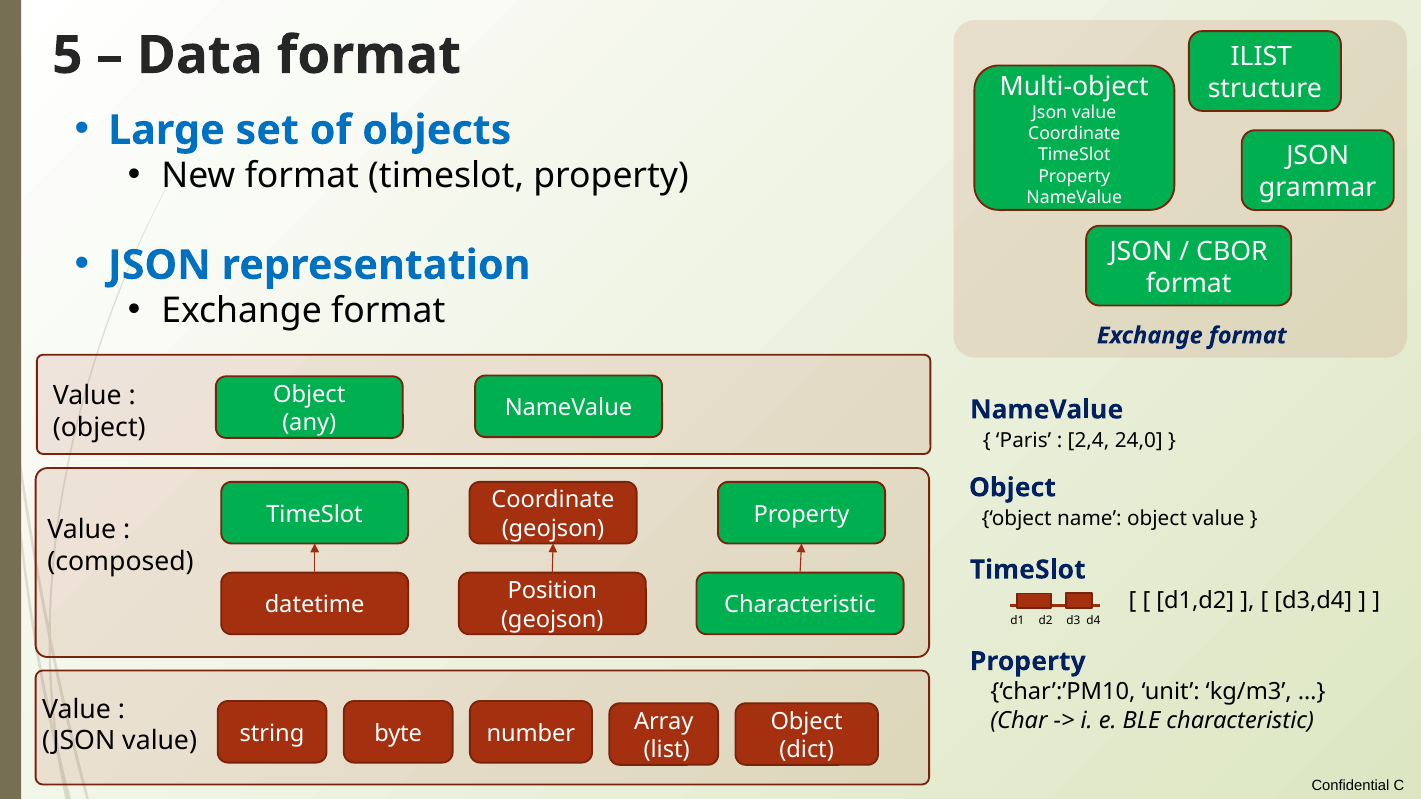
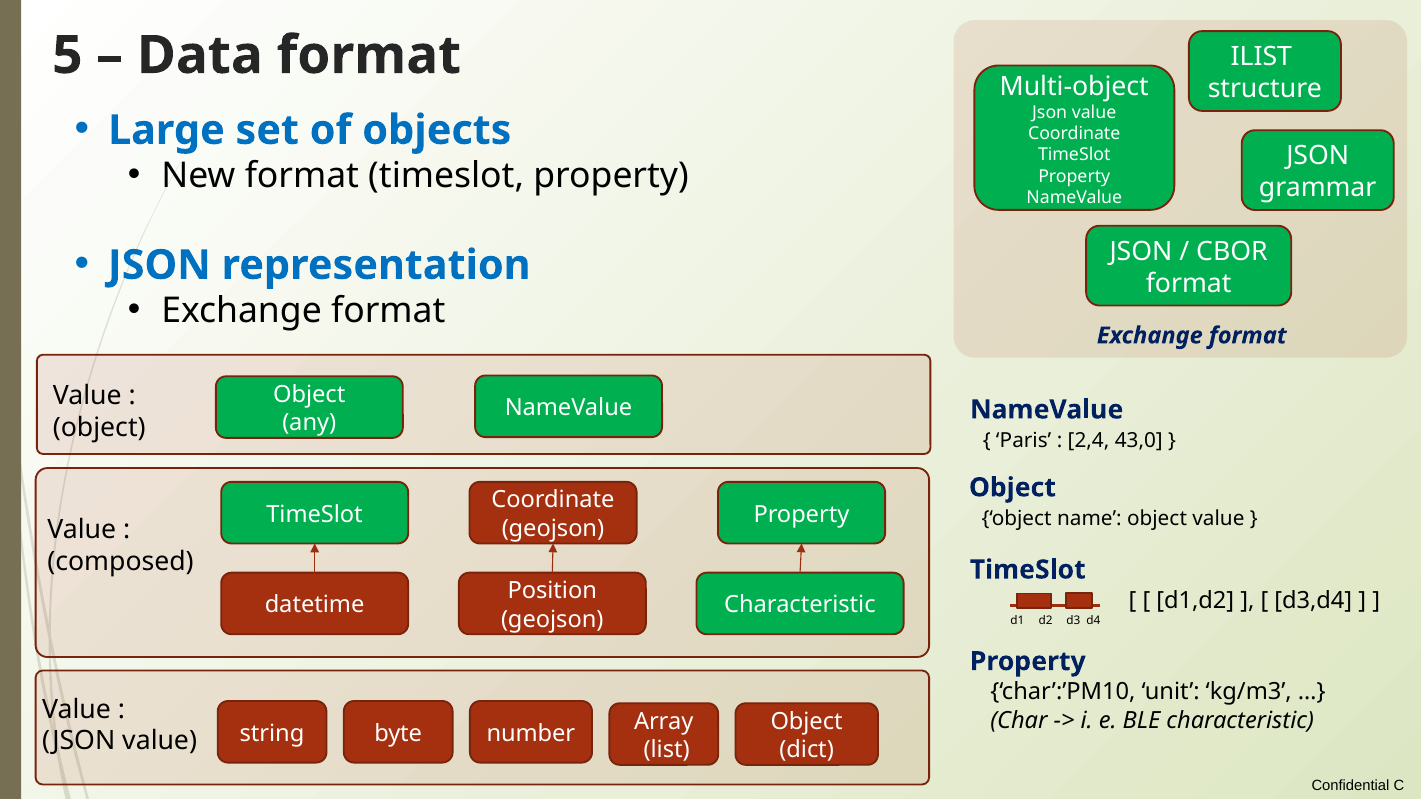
24,0: 24,0 -> 43,0
